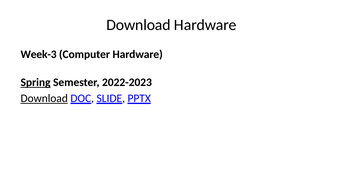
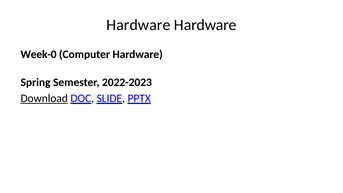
Download at (138, 25): Download -> Hardware
Week-3: Week-3 -> Week-0
Spring underline: present -> none
